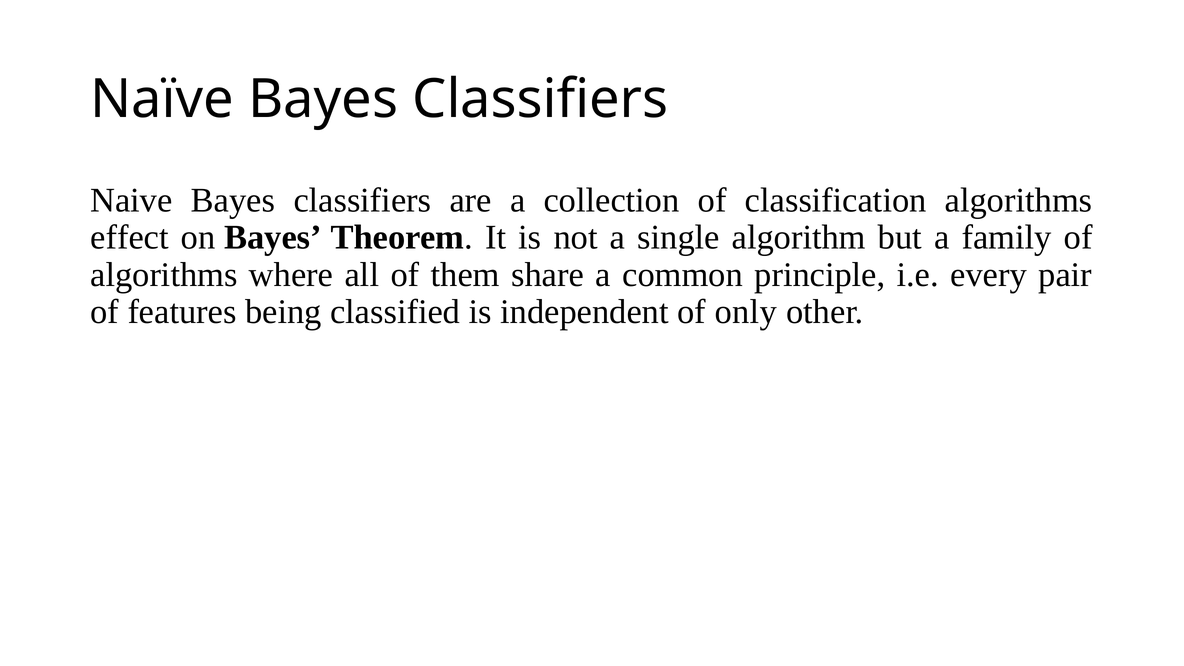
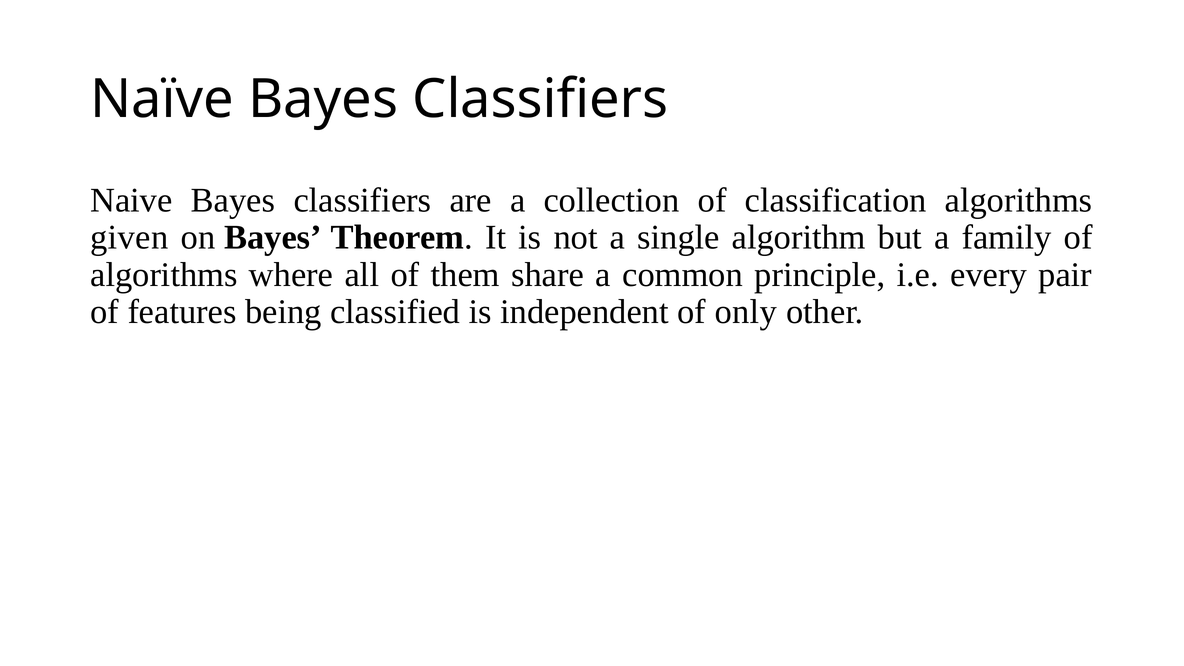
effect: effect -> given
